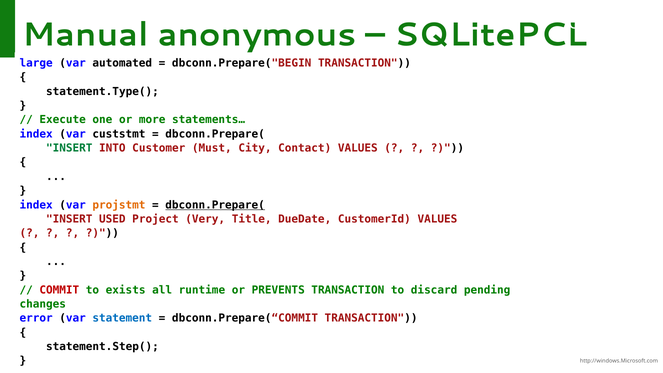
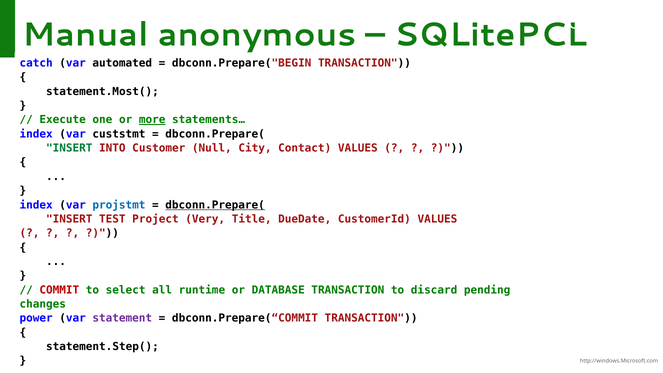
large: large -> catch
statement.Type(: statement.Type( -> statement.Most(
more underline: none -> present
Must: Must -> Null
projstmt colour: orange -> blue
USED: USED -> TEST
exists: exists -> select
PREVENTS: PREVENTS -> DATABASE
error: error -> power
statement colour: blue -> purple
